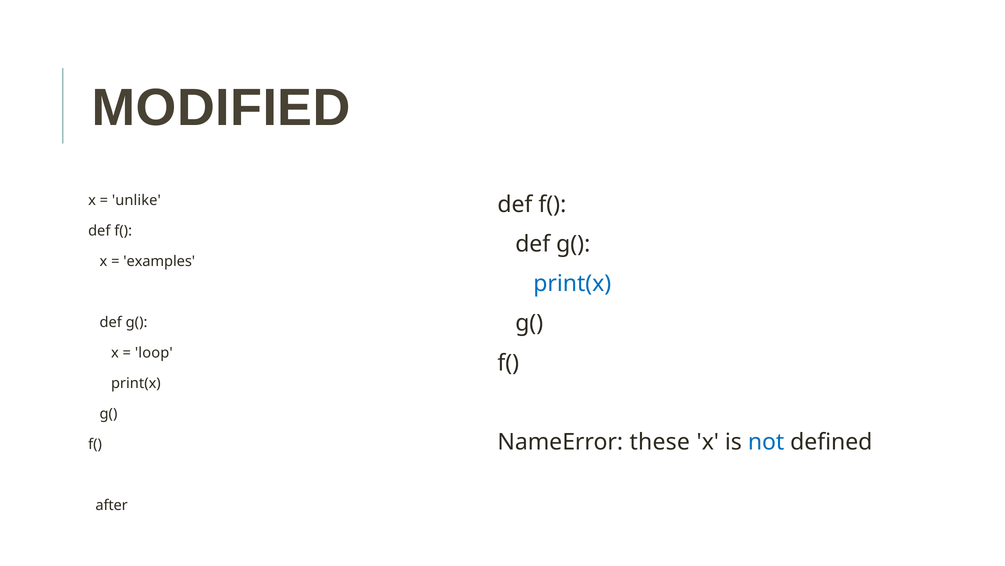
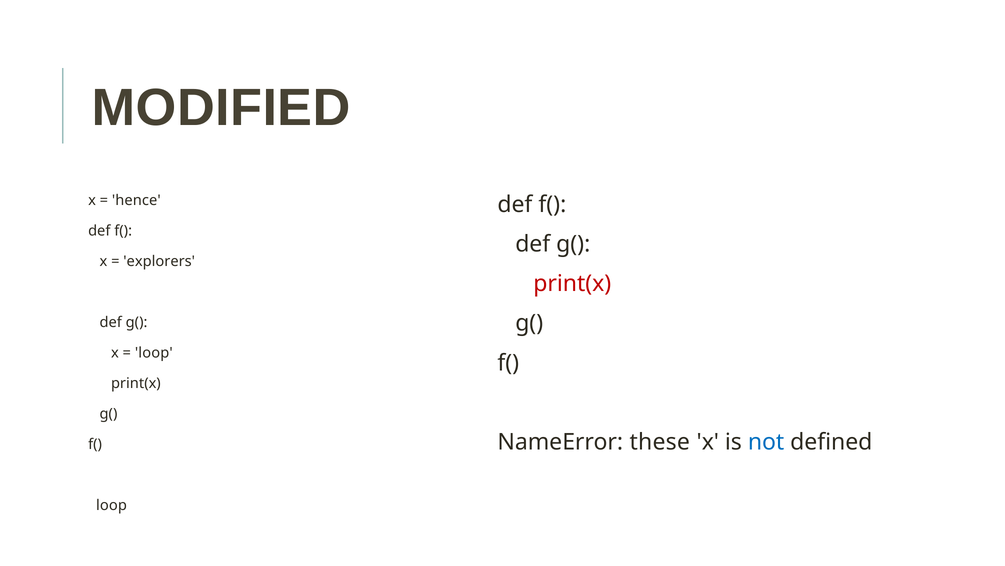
unlike: unlike -> hence
examples: examples -> explorers
print(x at (572, 283) colour: blue -> red
after at (112, 505): after -> loop
